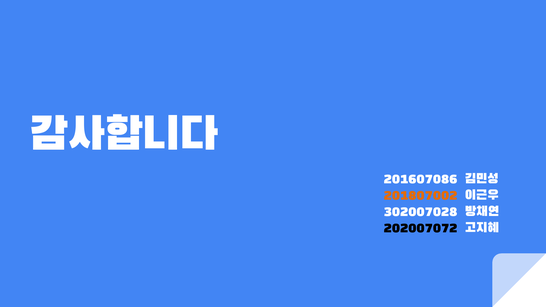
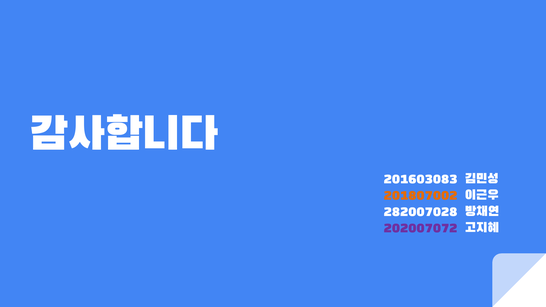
201607086: 201607086 -> 201603083
302007028: 302007028 -> 282007028
202007072 colour: black -> purple
